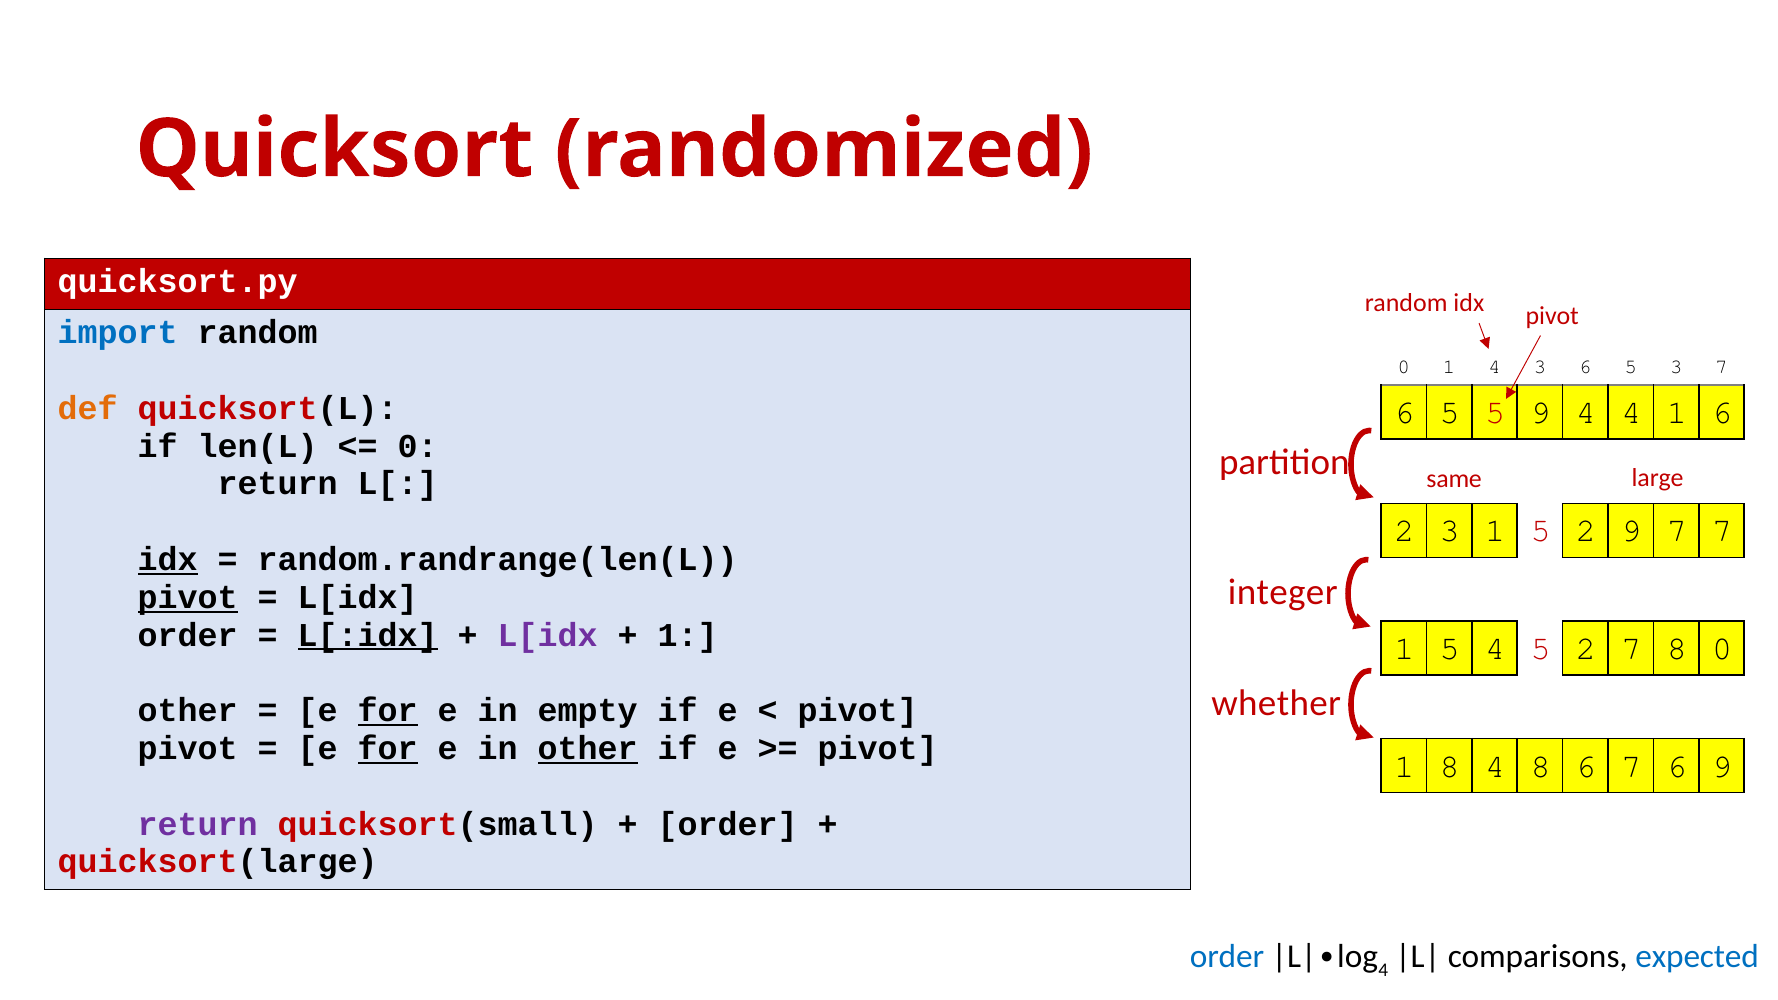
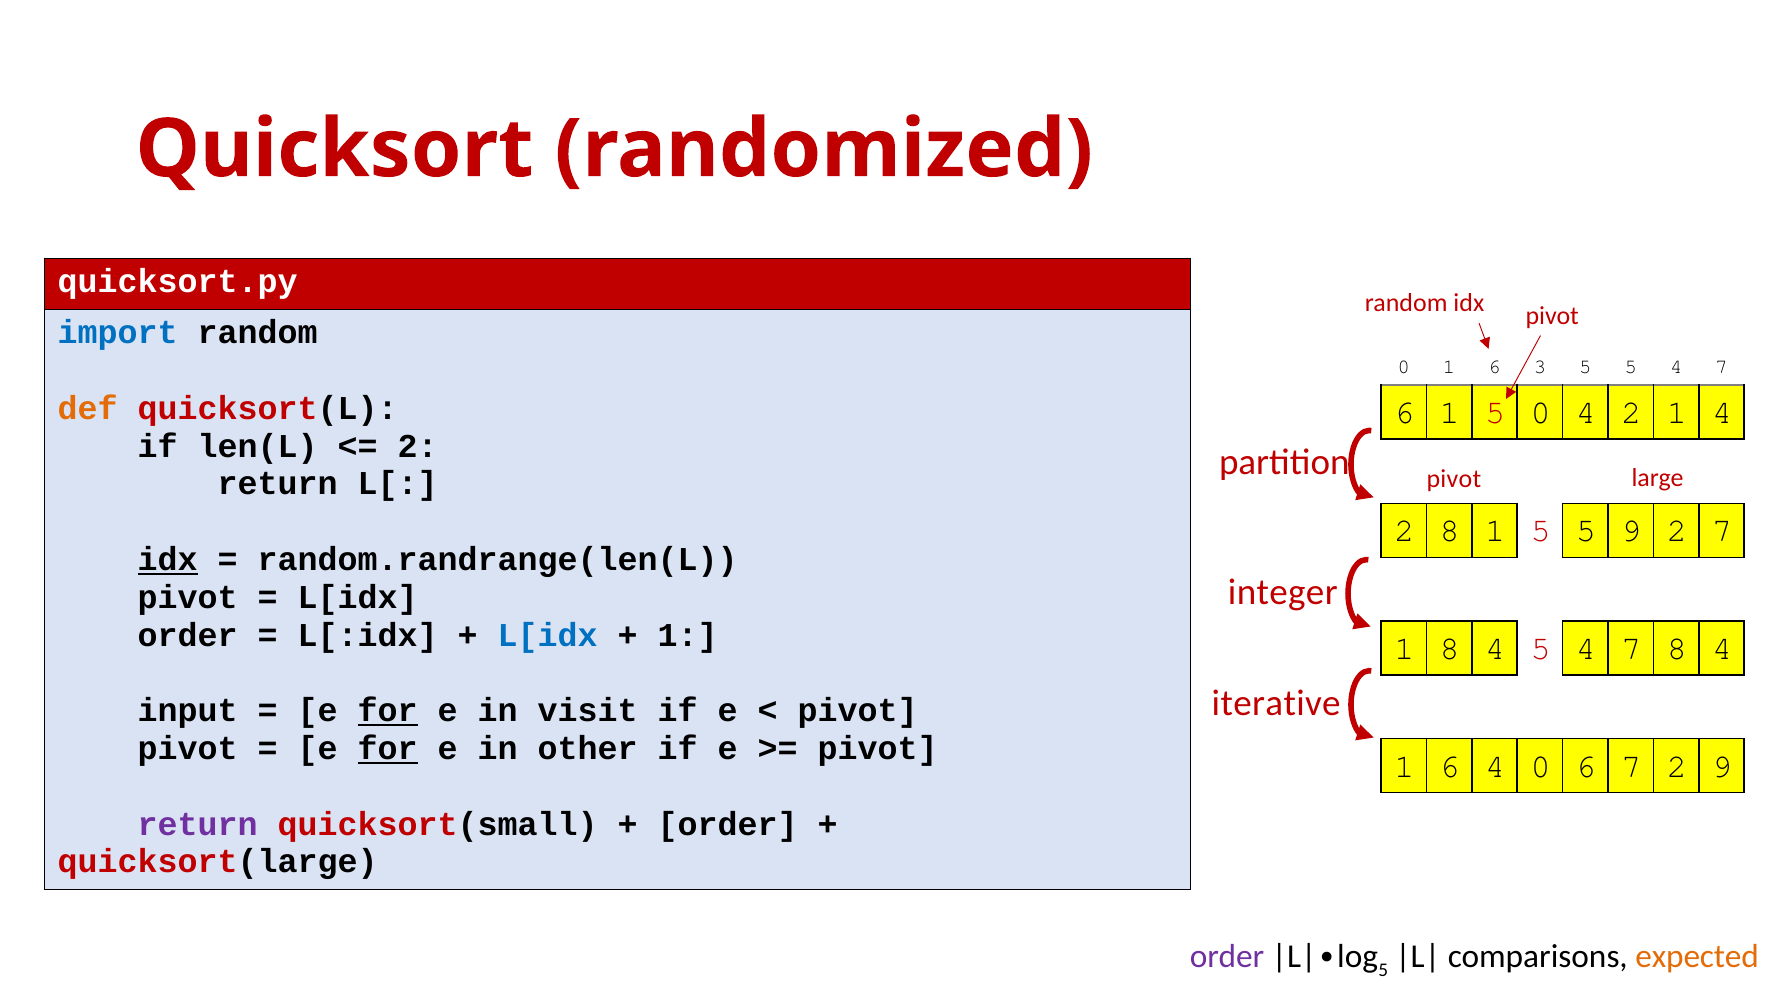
0 1 4: 4 -> 6
3 6: 6 -> 5
3 at (1676, 367): 3 -> 4
5 at (1450, 413): 5 -> 1
5 9: 9 -> 0
4 at (1631, 413): 4 -> 2
1 6: 6 -> 4
0 at (418, 446): 0 -> 2
same at (1454, 479): same -> pivot
2 3: 3 -> 8
1 5 2: 2 -> 5
9 7: 7 -> 2
pivot at (188, 597) underline: present -> none
L[:idx underline: present -> none
L[idx at (548, 635) colour: purple -> blue
5 at (1450, 649): 5 -> 8
4 5 2: 2 -> 4
7 8 0: 0 -> 4
whether: whether -> iterative
other at (188, 711): other -> input
empty: empty -> visit
other at (588, 749) underline: present -> none
8 at (1450, 766): 8 -> 6
4 8: 8 -> 0
6 7 6: 6 -> 2
4 at (1383, 970): 4 -> 5
expected colour: blue -> orange
order at (1227, 957) colour: blue -> purple
